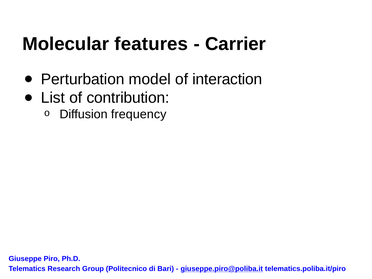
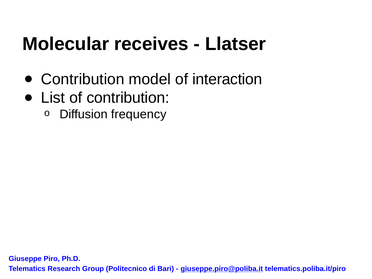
features: features -> receives
Carrier: Carrier -> Llatser
Perturbation at (83, 79): Perturbation -> Contribution
